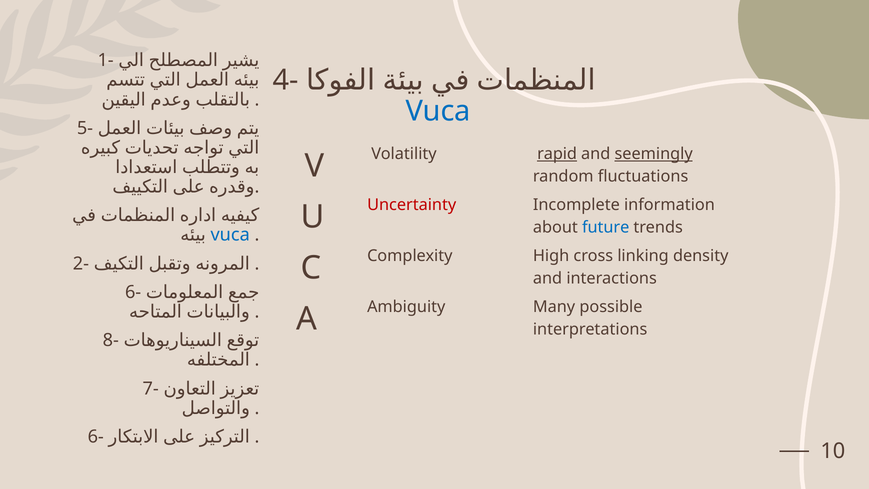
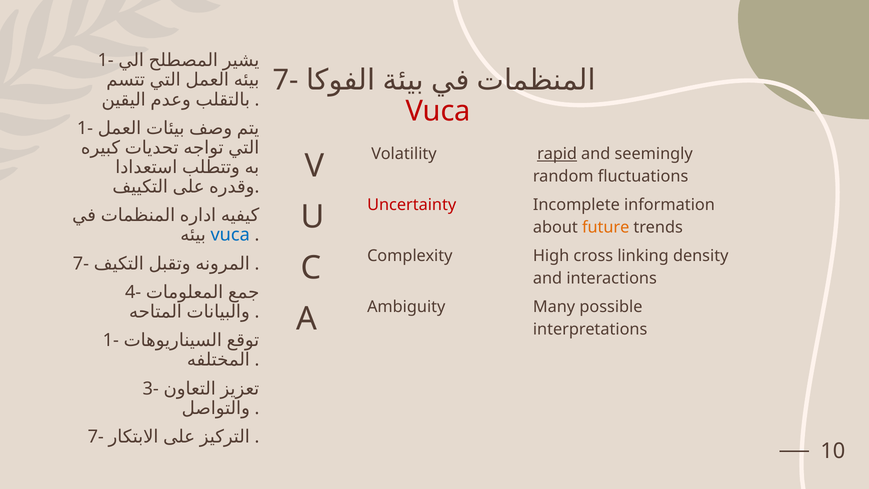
4- at (286, 80): 4- -> 7-
Vuca at (438, 111) colour: blue -> red
5- at (85, 128): 5- -> 1-
seemingly underline: present -> none
future colour: blue -> orange
2- at (81, 264): 2- -> 7-
6- at (133, 292): 6- -> 4-
8- at (111, 340): 8- -> 1-
7-: 7- -> 3-
6- at (96, 437): 6- -> 7-
